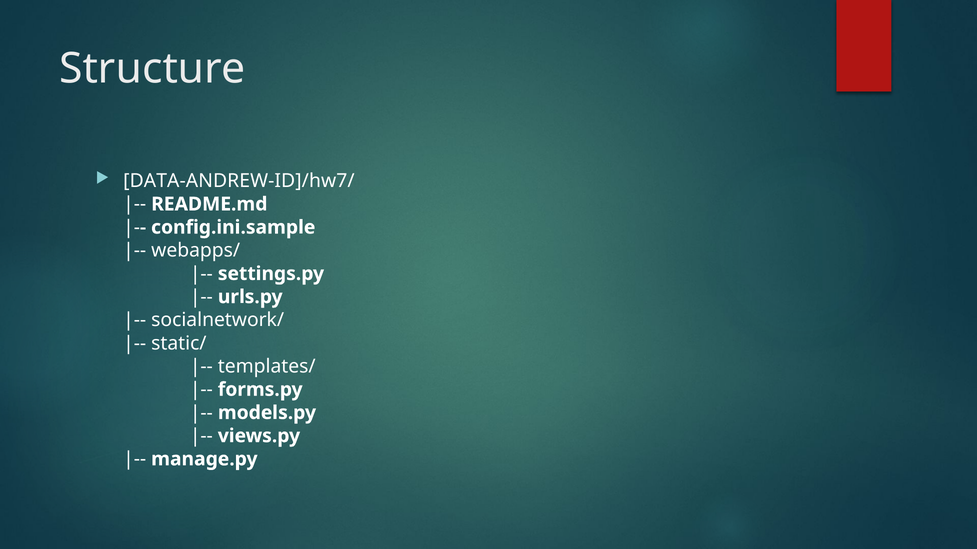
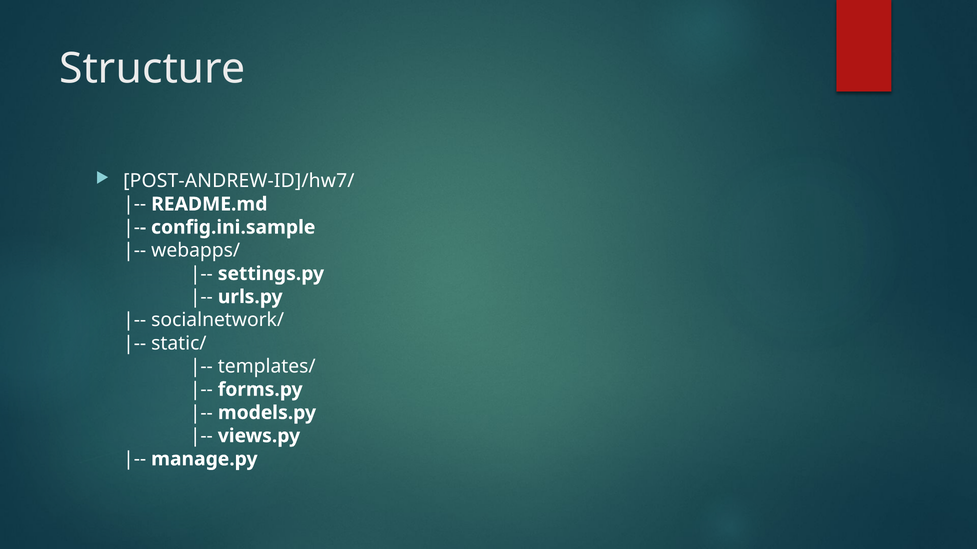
DATA-ANDREW-ID]/hw7/: DATA-ANDREW-ID]/hw7/ -> POST-ANDREW-ID]/hw7/
